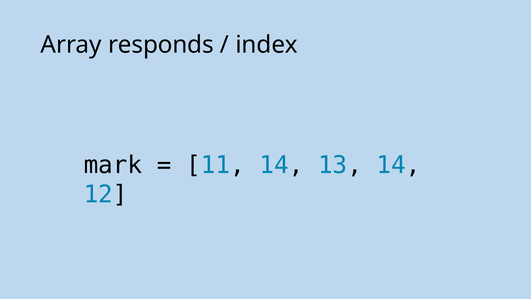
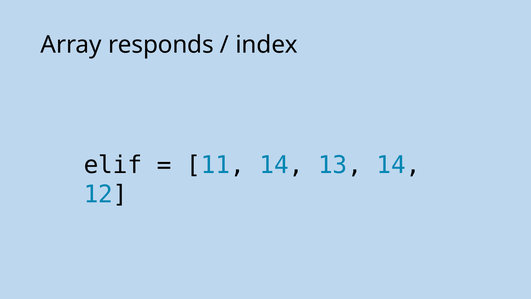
mark: mark -> elif
